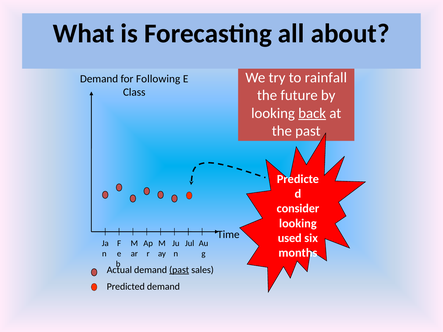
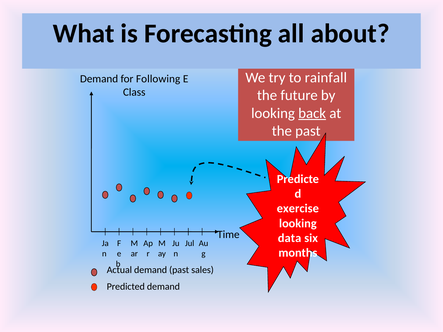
consider: consider -> exercise
used: used -> data
past at (179, 270) underline: present -> none
